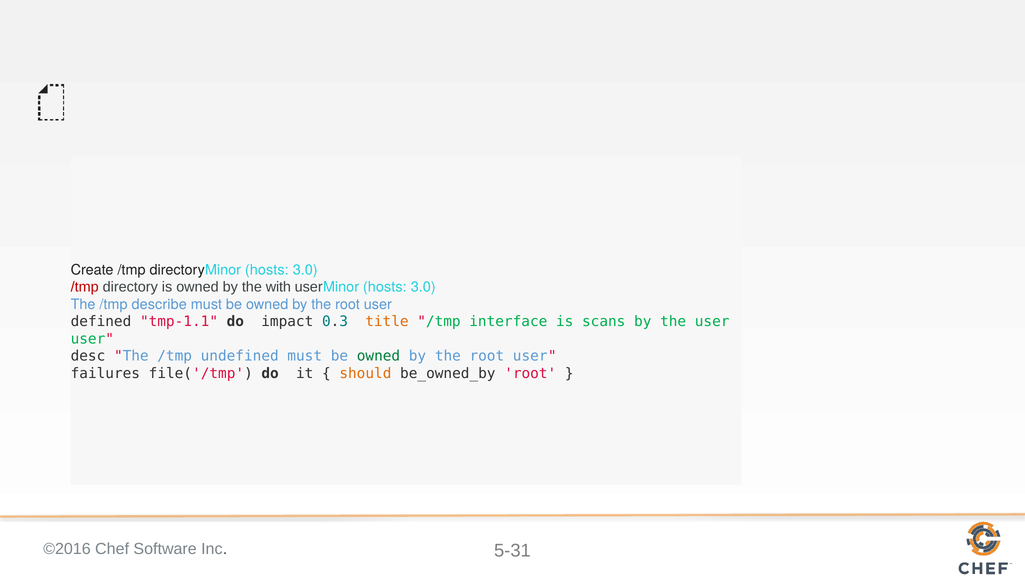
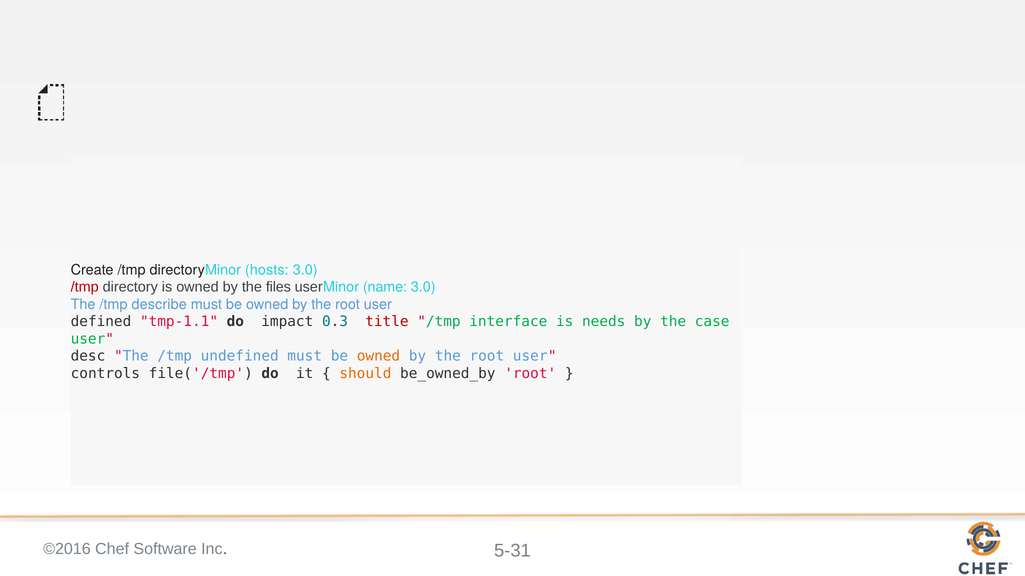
with: with -> files
userMinor hosts: hosts -> name
title colour: orange -> red
scans: scans -> needs
the user: user -> case
owned at (378, 356) colour: green -> orange
failures: failures -> controls
